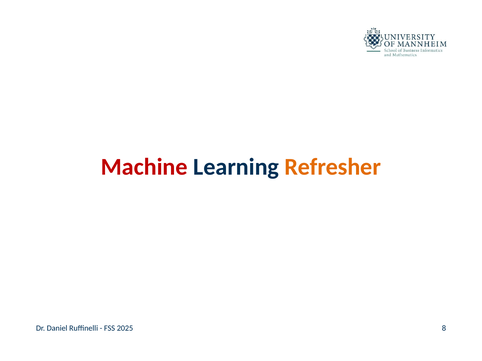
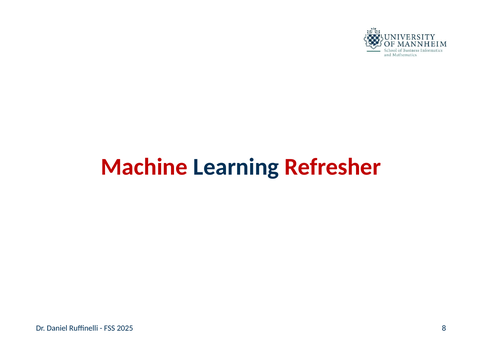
Refresher colour: orange -> red
